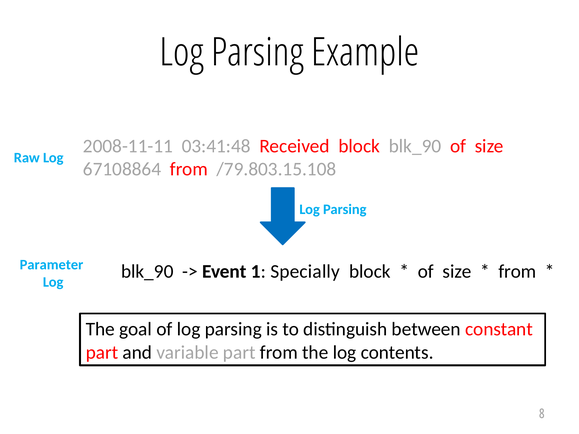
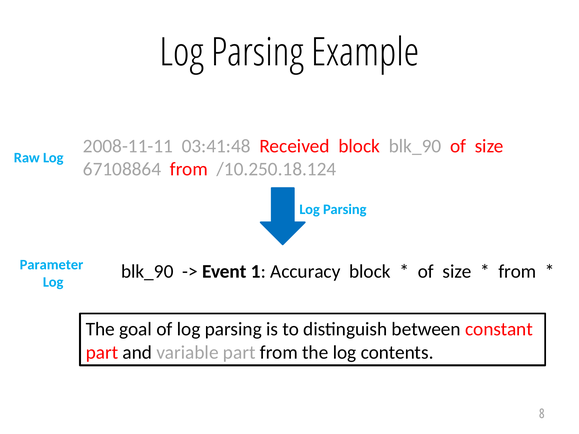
/79.803.15.108: /79.803.15.108 -> /10.250.18.124
Specially: Specially -> Accuracy
